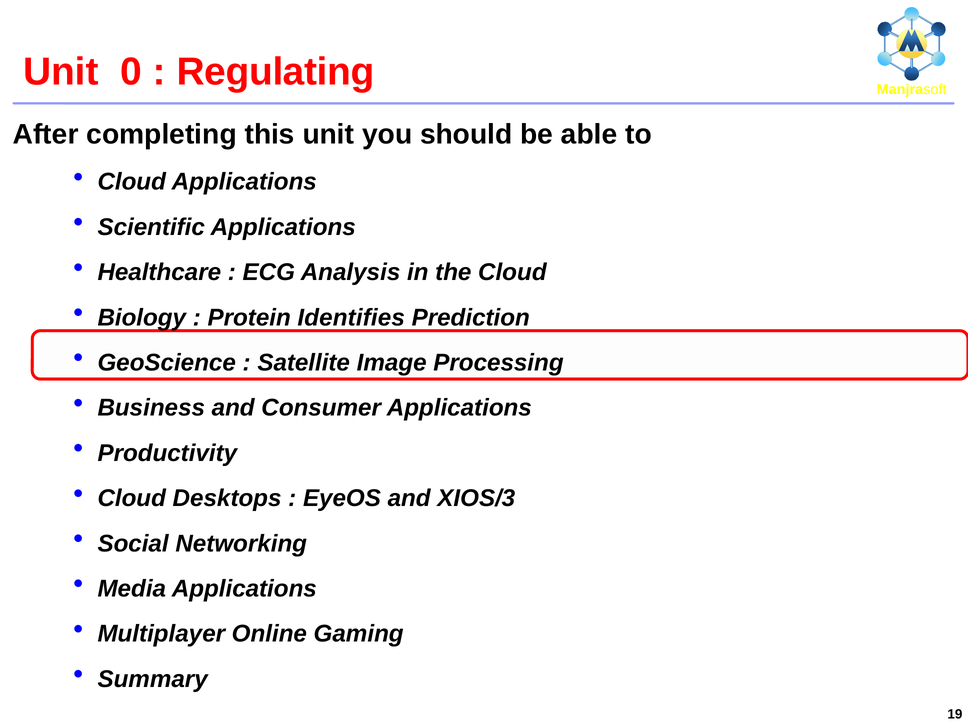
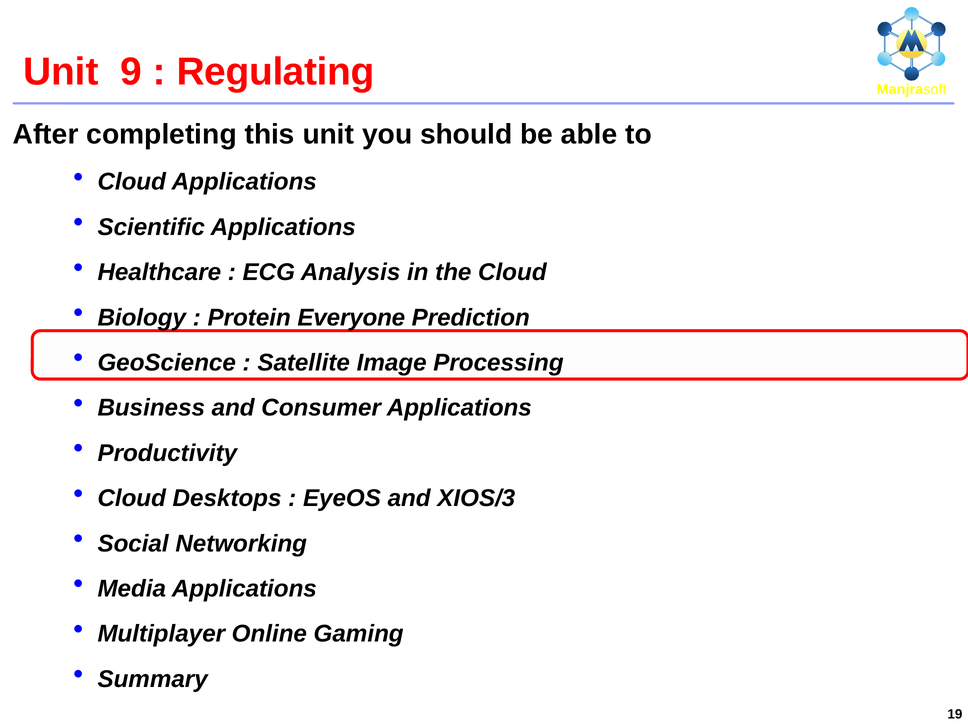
0: 0 -> 9
Identifies: Identifies -> Everyone
